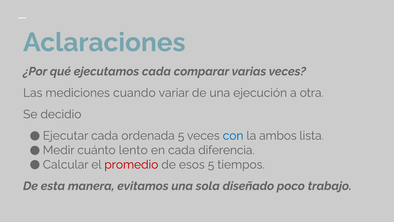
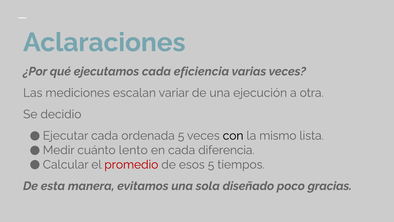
comparar: comparar -> eficiencia
cuando: cuando -> escalan
con colour: blue -> black
ambos: ambos -> mismo
trabajo: trabajo -> gracias
